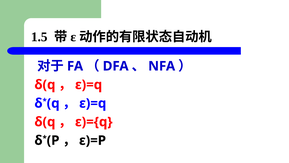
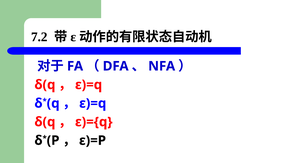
1.5: 1.5 -> 7.2
